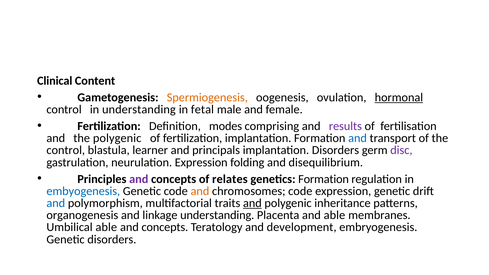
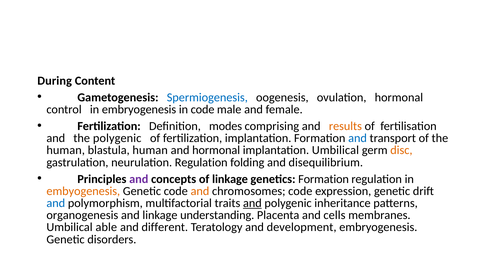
Clinical: Clinical -> During
Spermiogenesis colour: orange -> blue
hormonal at (399, 97) underline: present -> none
in understanding: understanding -> embryogenesis
in fetal: fetal -> code
results colour: purple -> orange
control at (66, 150): control -> human
blastula learner: learner -> human
and principals: principals -> hormonal
implantation Disorders: Disorders -> Umbilical
disc colour: purple -> orange
neurulation Expression: Expression -> Regulation
of relates: relates -> linkage
embyogenesis colour: blue -> orange
and able: able -> cells
concepts at (165, 227): concepts -> different
